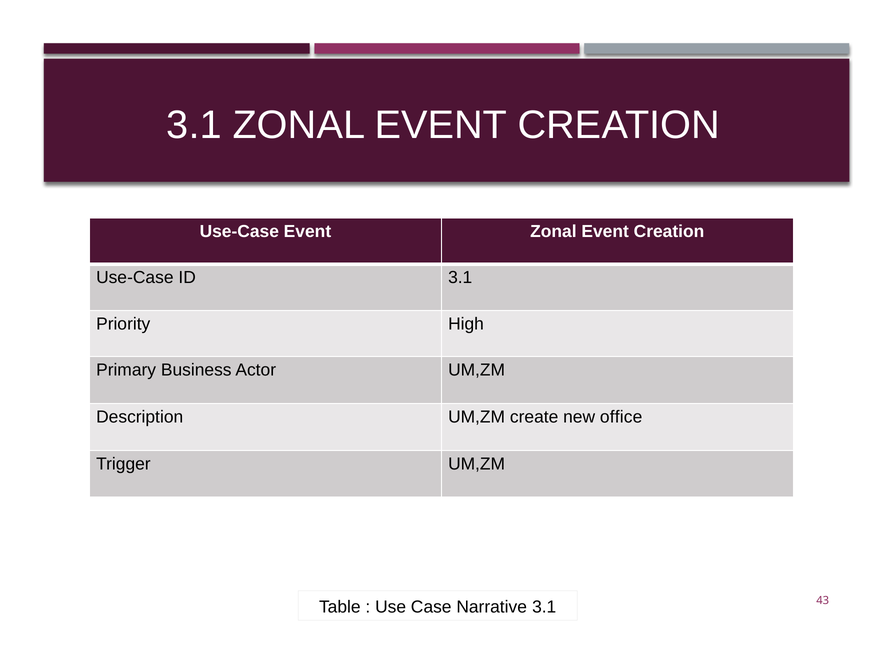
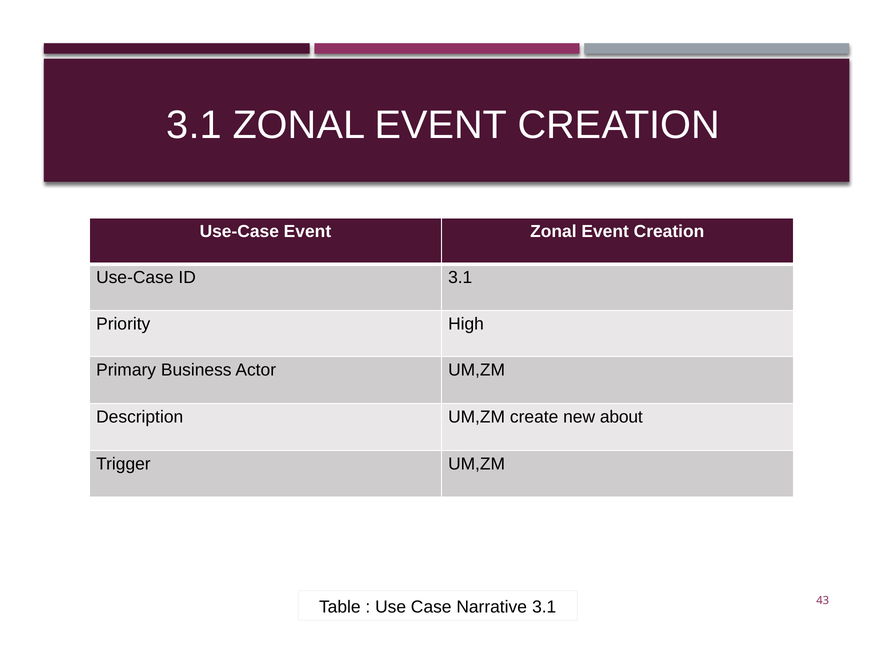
office: office -> about
